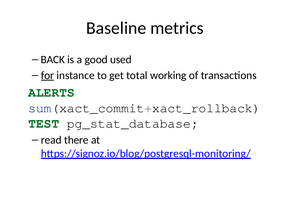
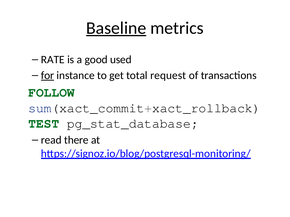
Baseline underline: none -> present
BACK: BACK -> RATE
working: working -> request
ALERTS: ALERTS -> FOLLOW
